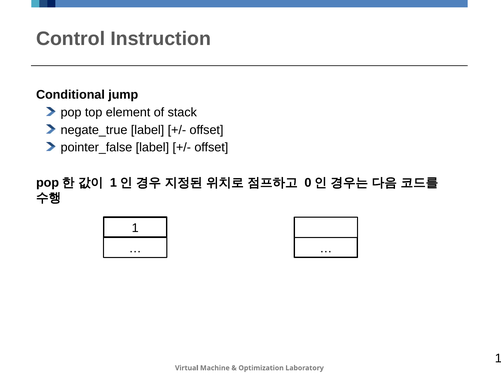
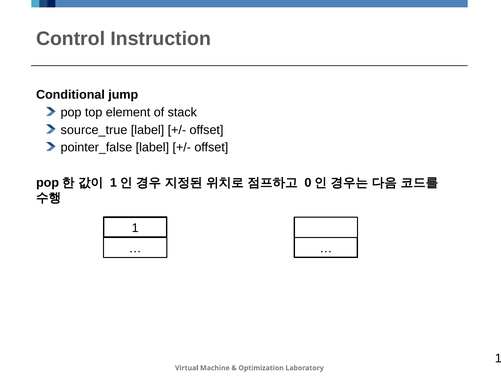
negate_true: negate_true -> source_true
